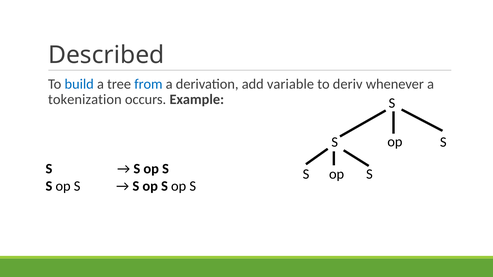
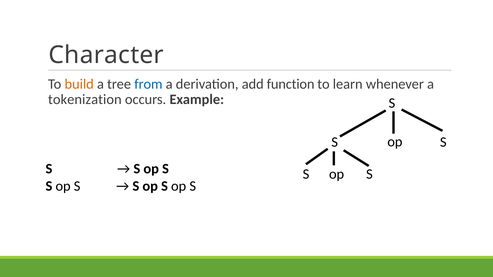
Described: Described -> Character
build colour: blue -> orange
variable: variable -> function
deriv: deriv -> learn
